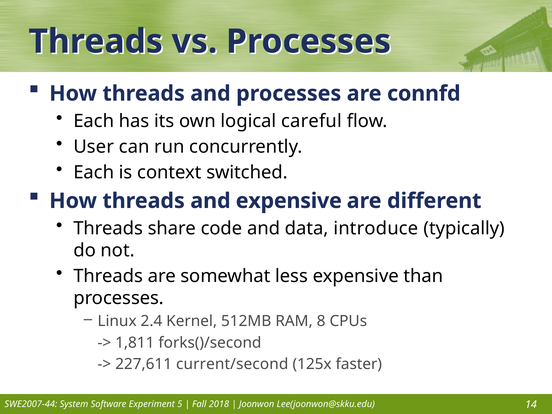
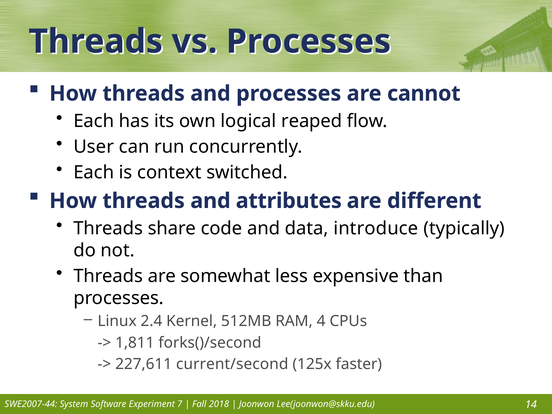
connfd: connfd -> cannot
careful: careful -> reaped
and expensive: expensive -> attributes
8: 8 -> 4
5: 5 -> 7
